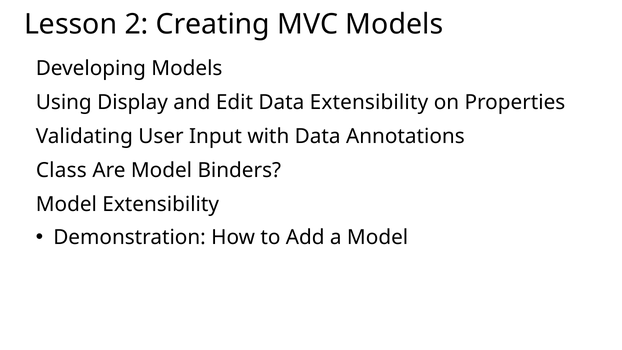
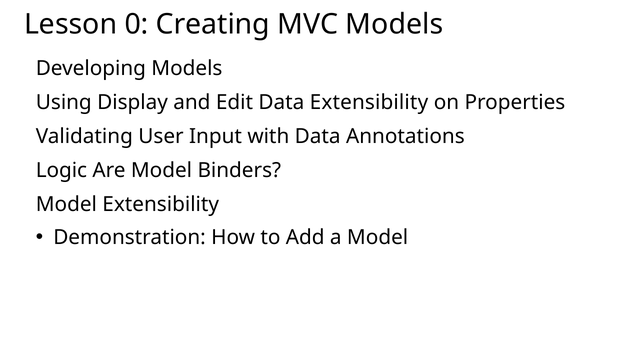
2: 2 -> 0
Class: Class -> Logic
